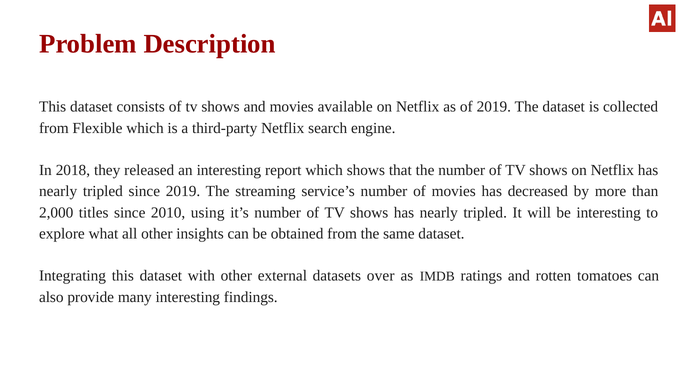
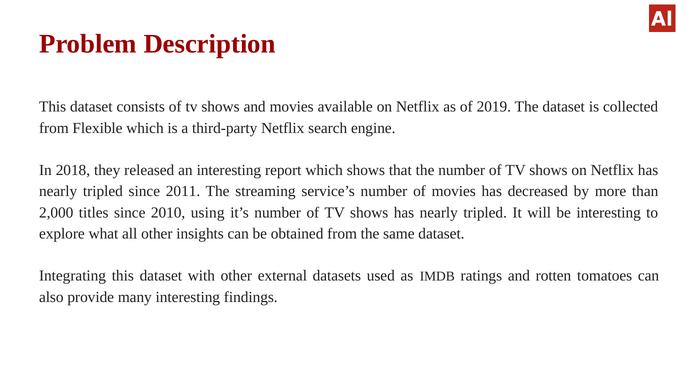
since 2019: 2019 -> 2011
over: over -> used
